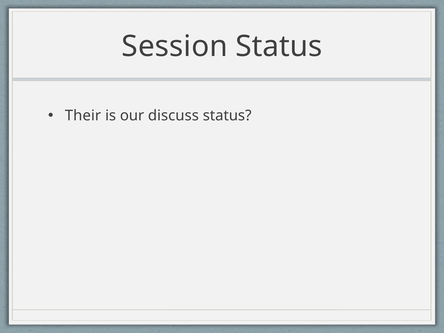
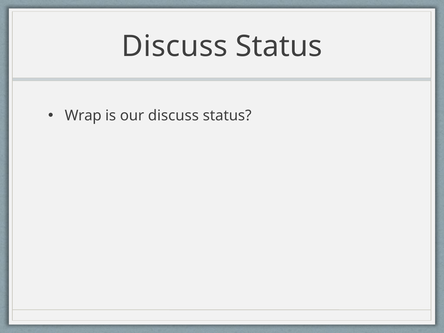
Session at (175, 46): Session -> Discuss
Their: Their -> Wrap
